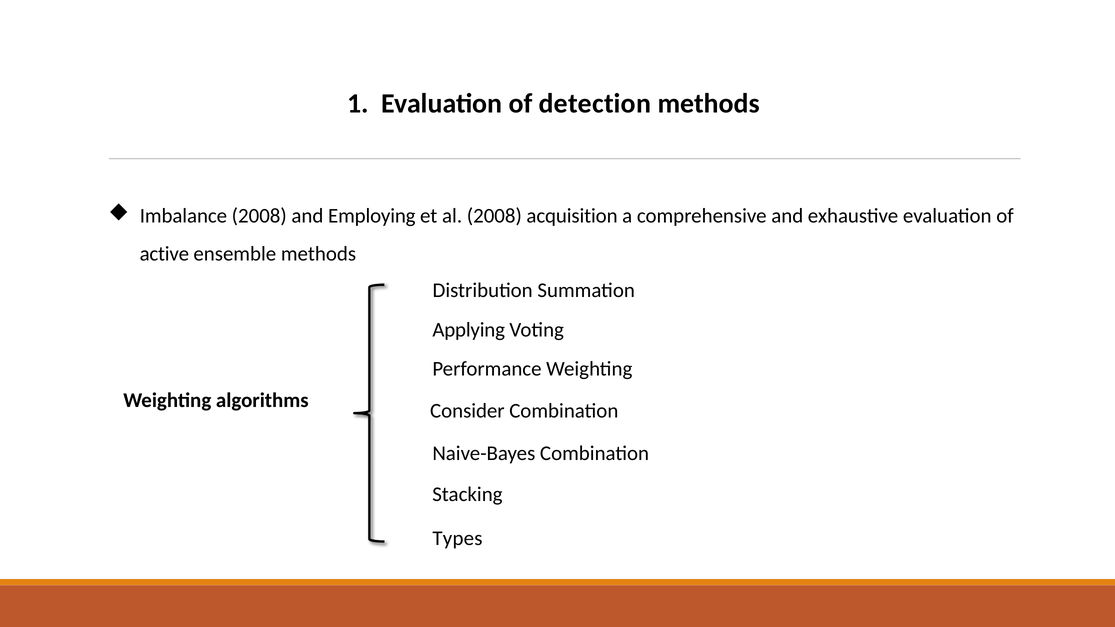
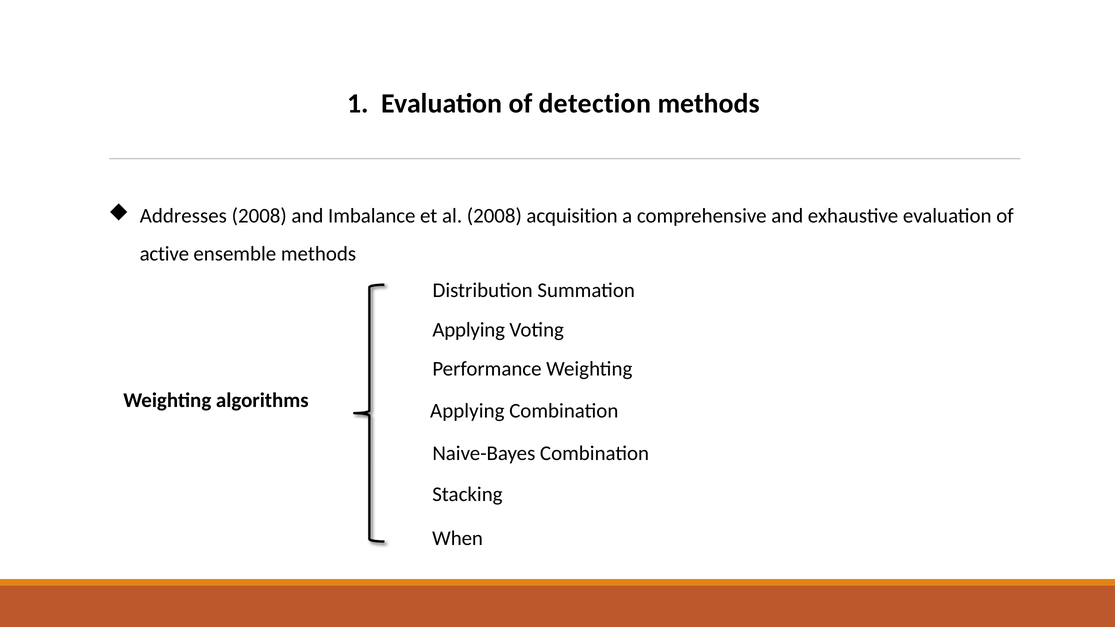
Imbalance: Imbalance -> Addresses
Employing: Employing -> Imbalance
Consider at (467, 411): Consider -> Applying
Types: Types -> When
